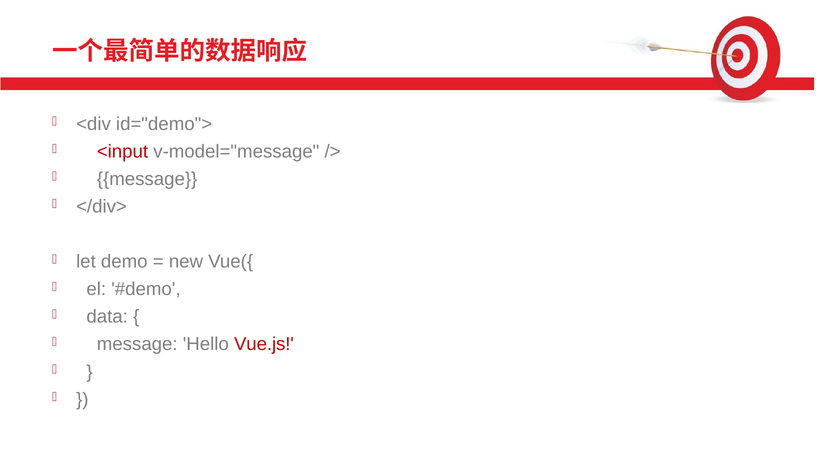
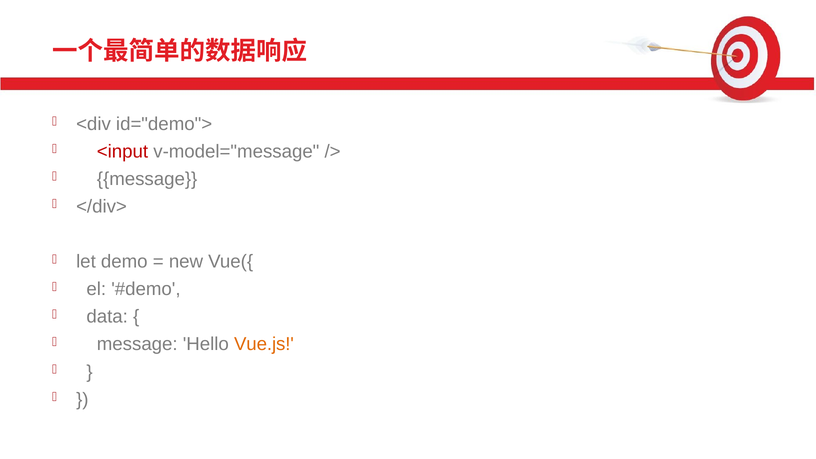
Vue.js colour: red -> orange
